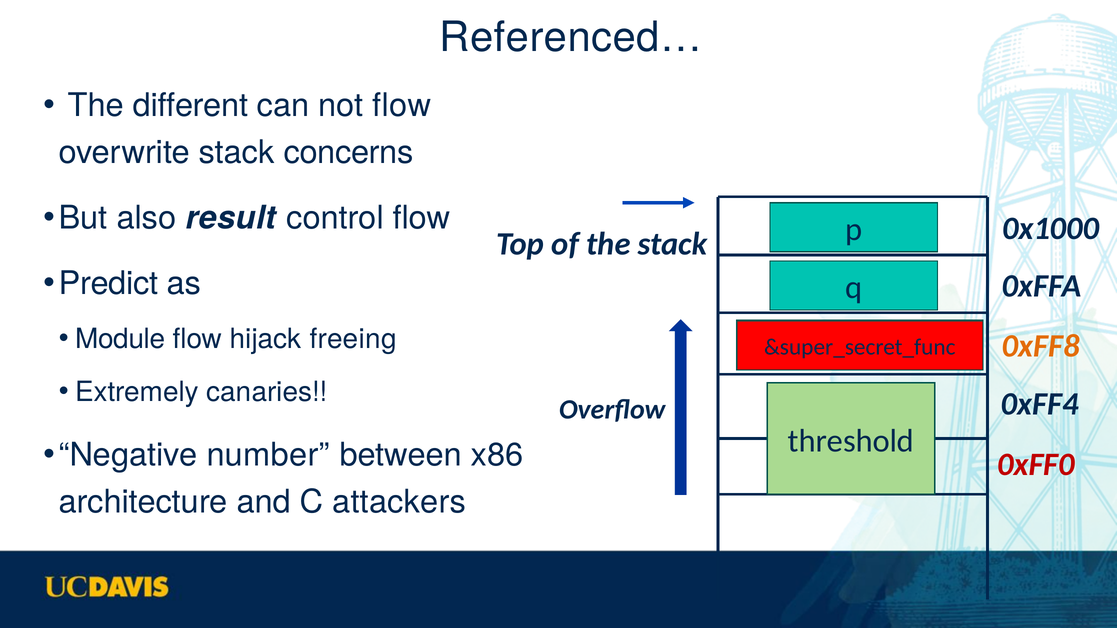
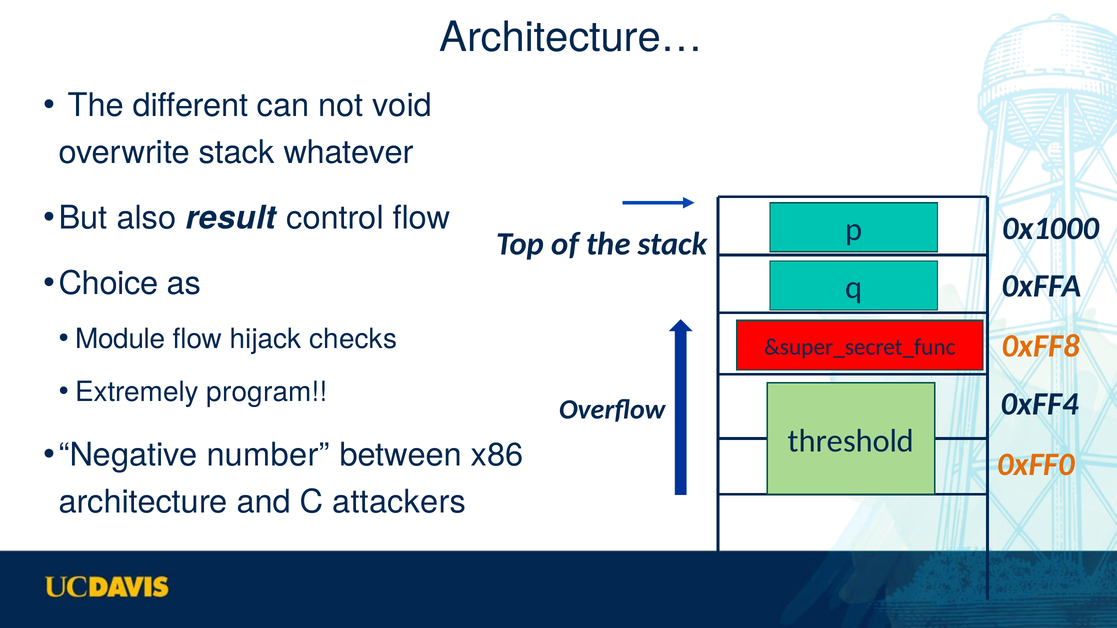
Referenced…: Referenced… -> Architecture…
not flow: flow -> void
concerns: concerns -> whatever
Predict: Predict -> Choice
freeing: freeing -> checks
canaries: canaries -> program
0xFF0 colour: red -> orange
